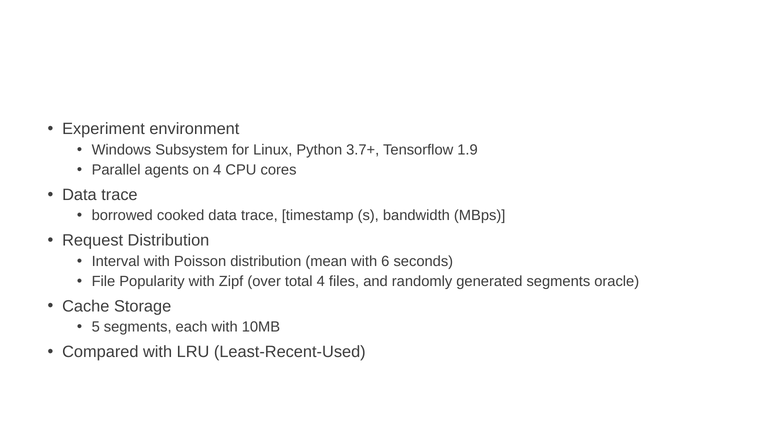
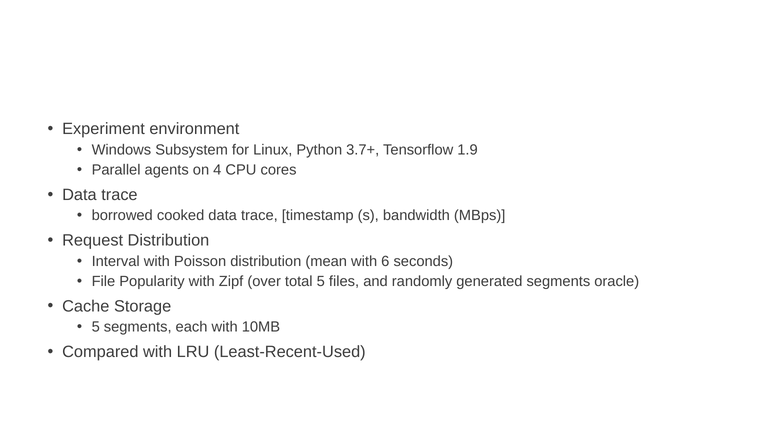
total 4: 4 -> 5
